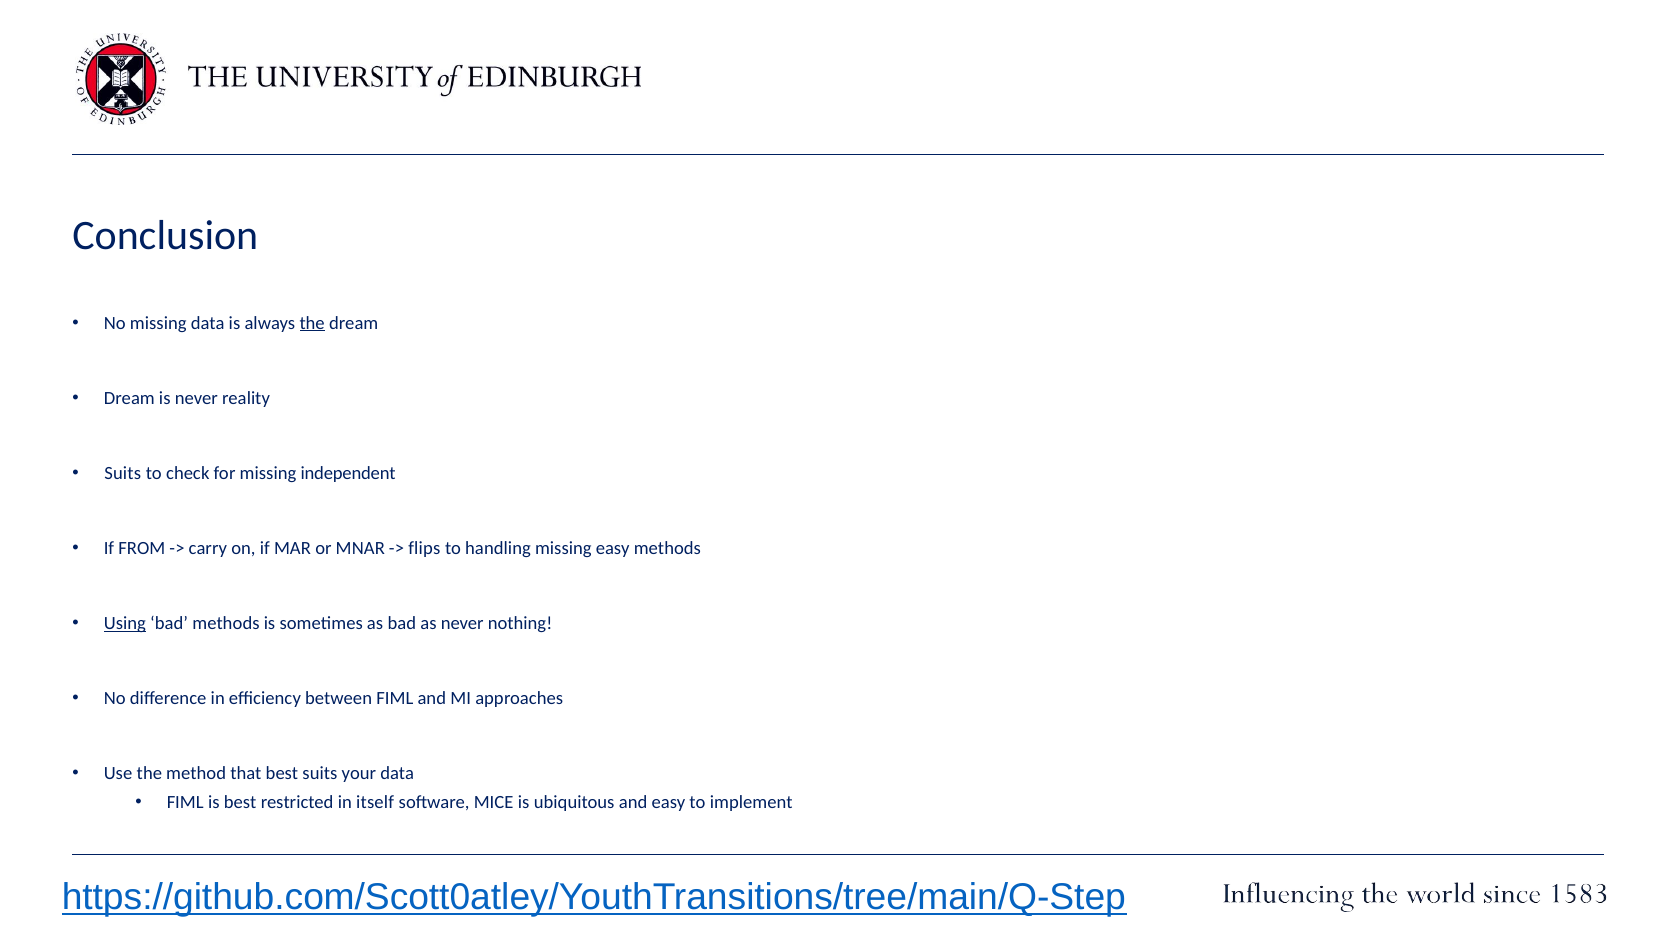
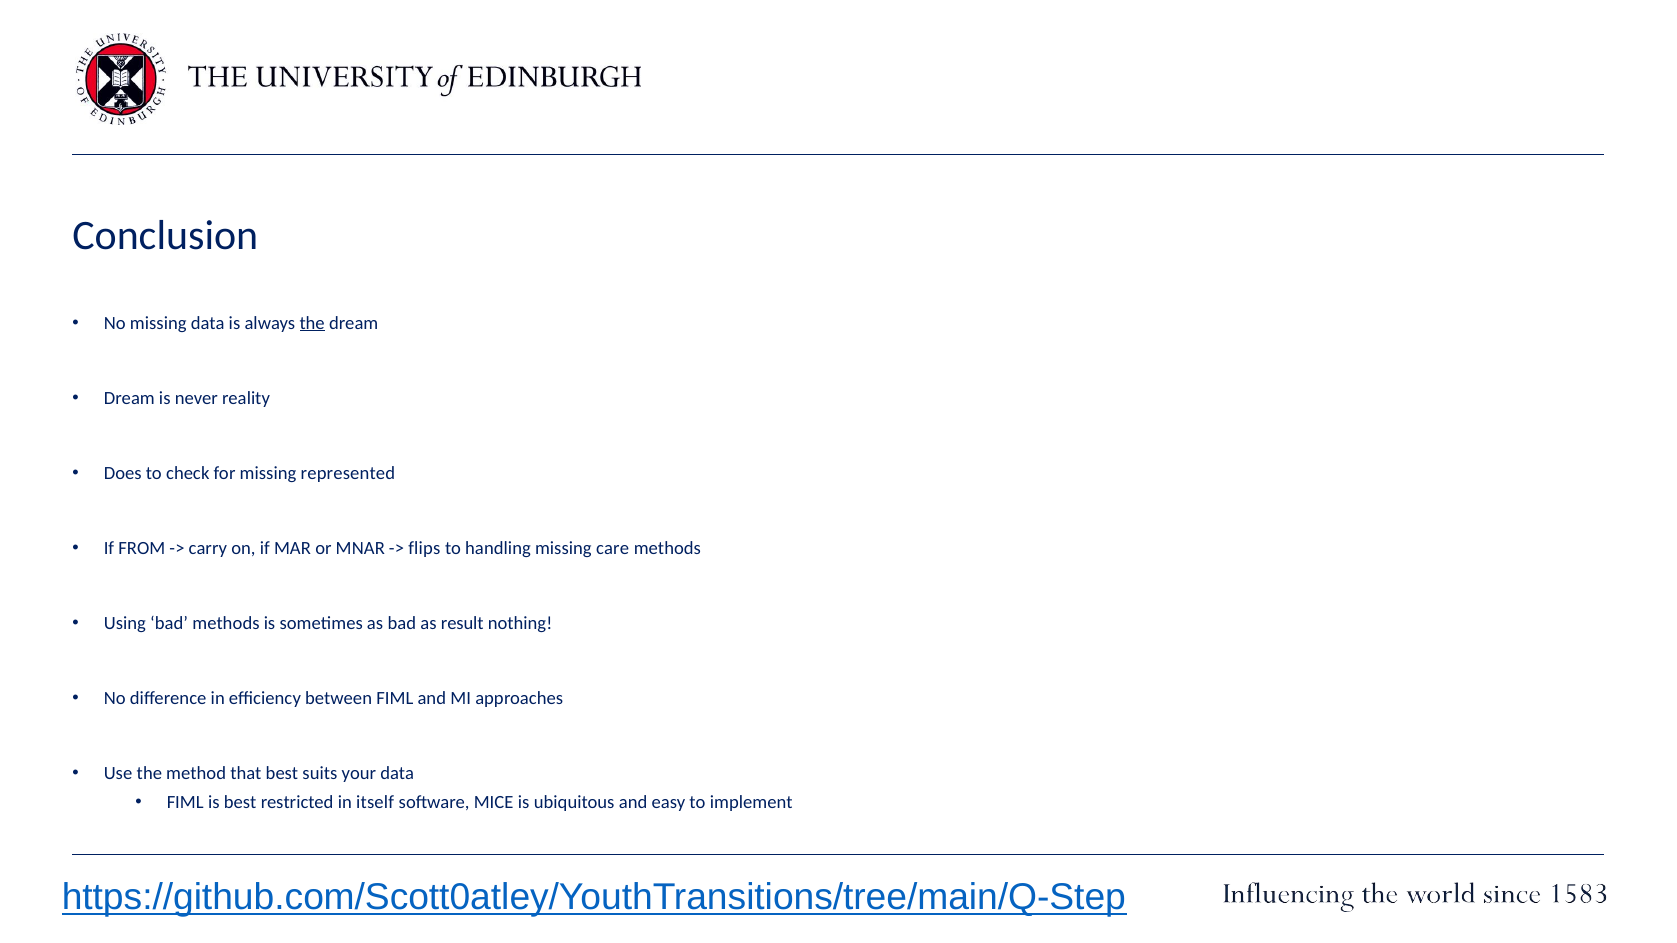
Suits at (123, 473): Suits -> Does
independent: independent -> represented
missing easy: easy -> care
Using underline: present -> none
as never: never -> result
